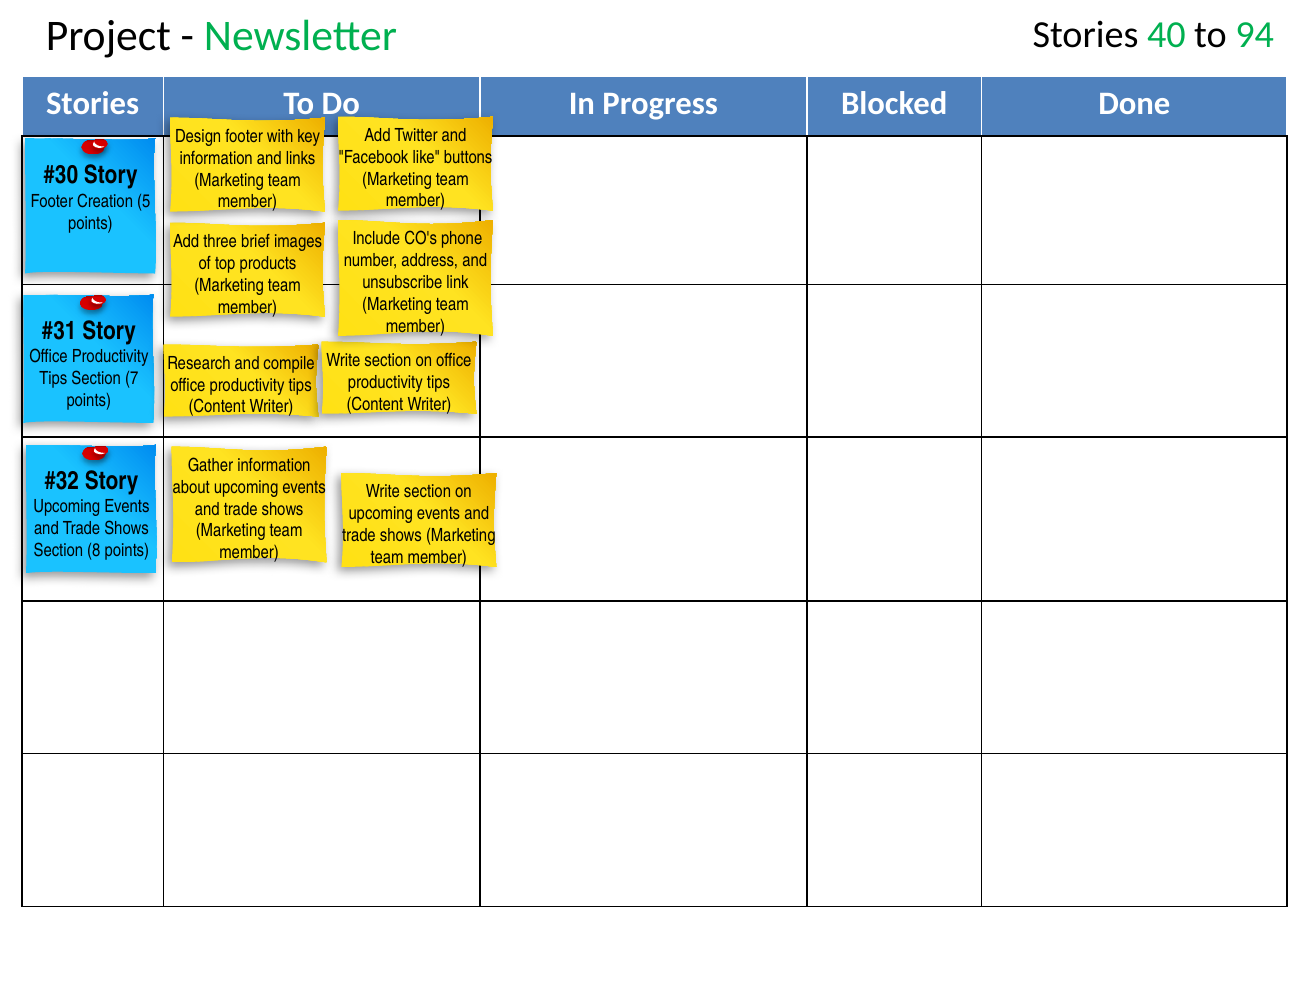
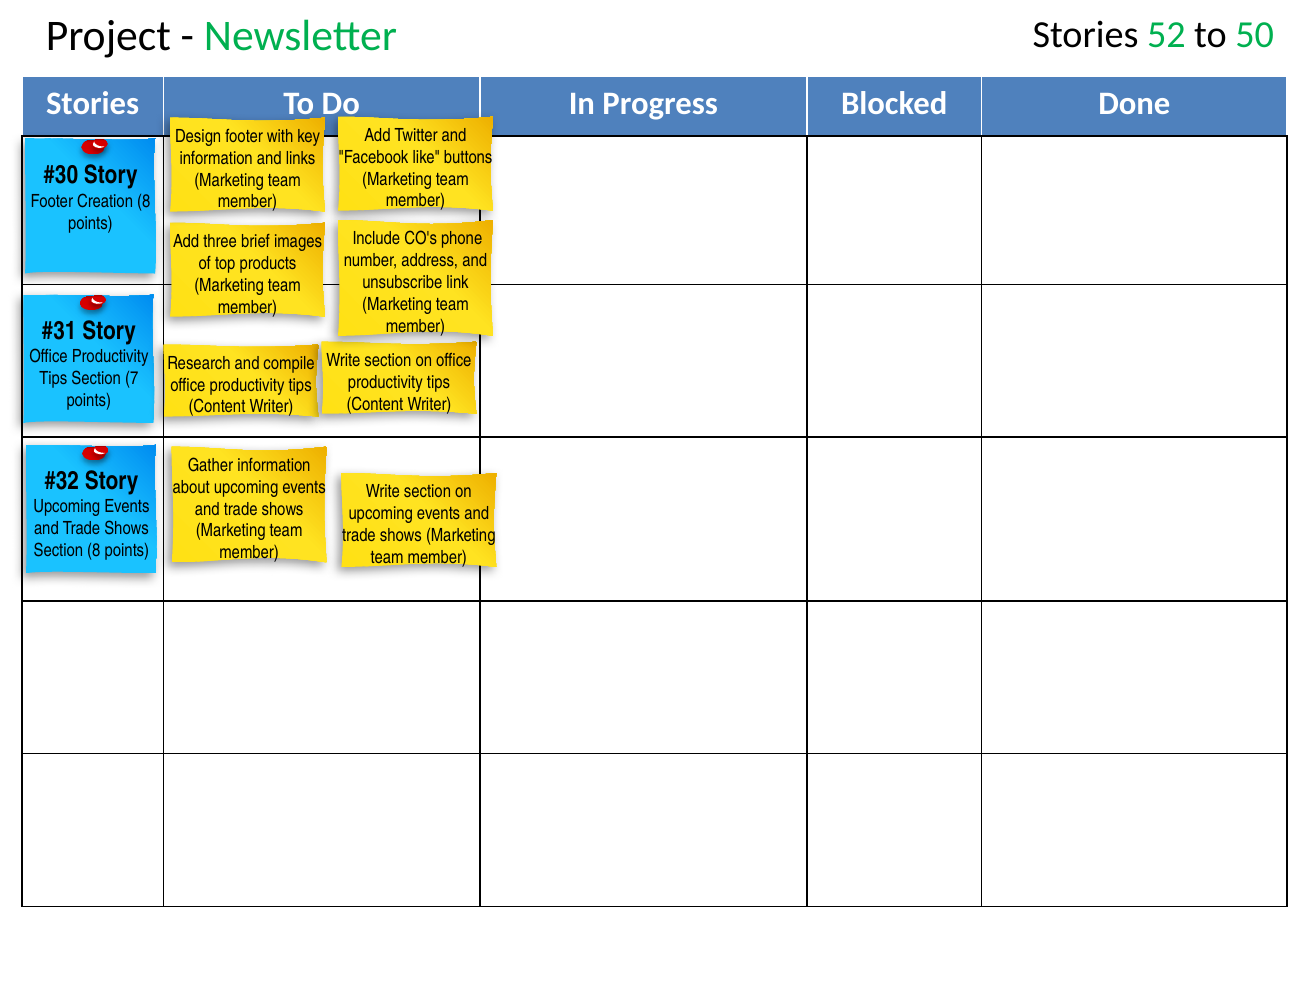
40: 40 -> 52
94: 94 -> 50
Creation 5: 5 -> 8
